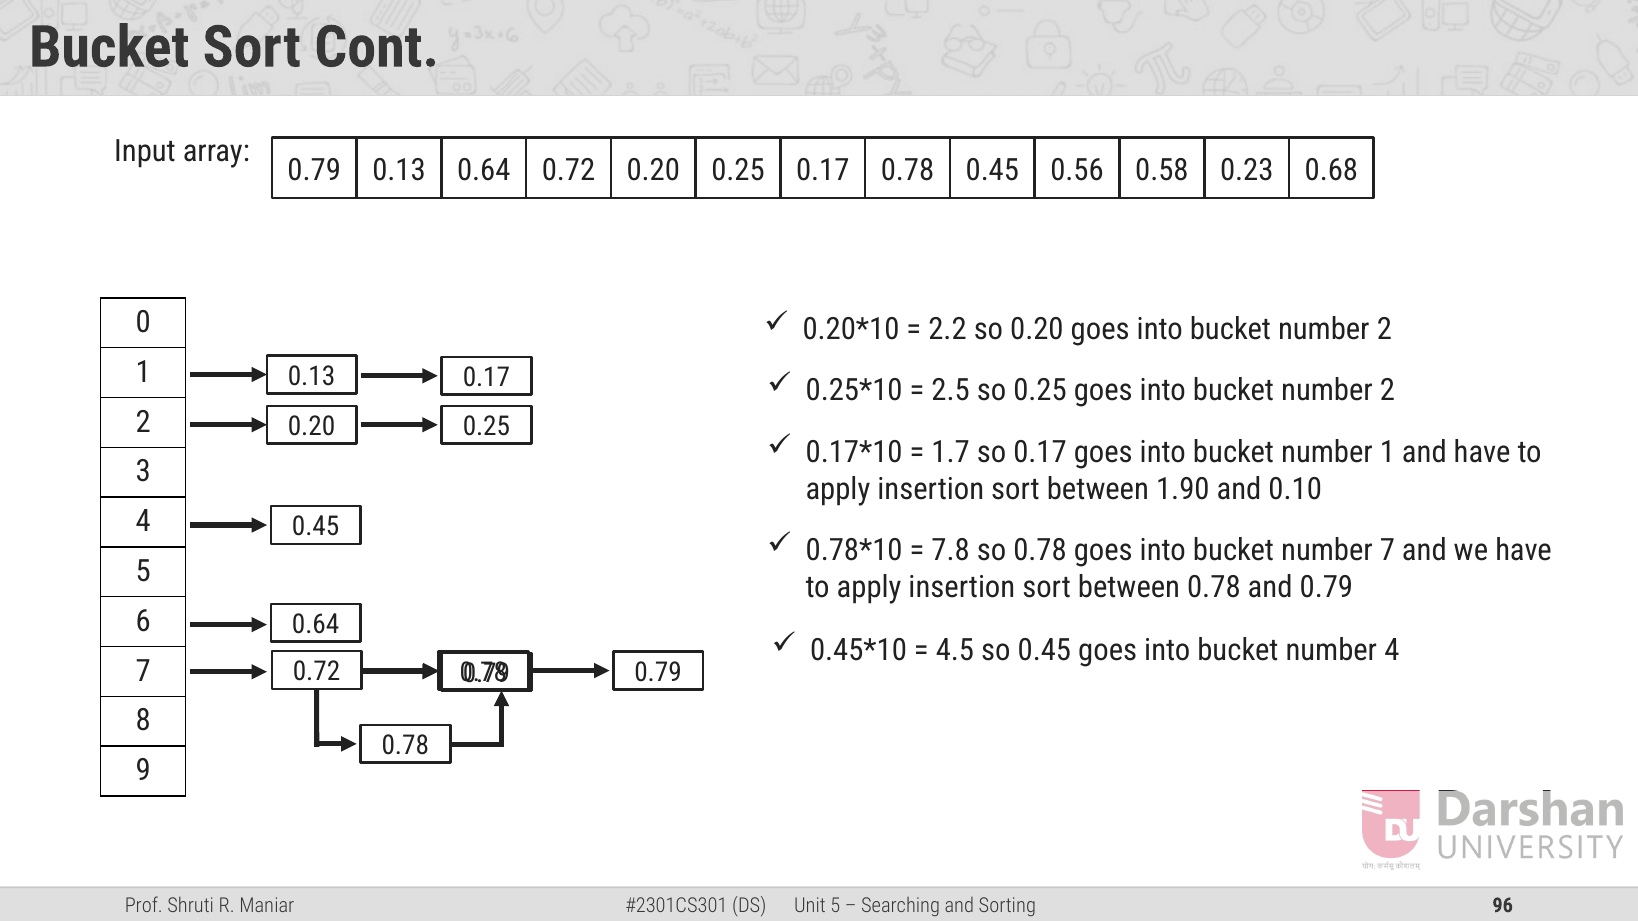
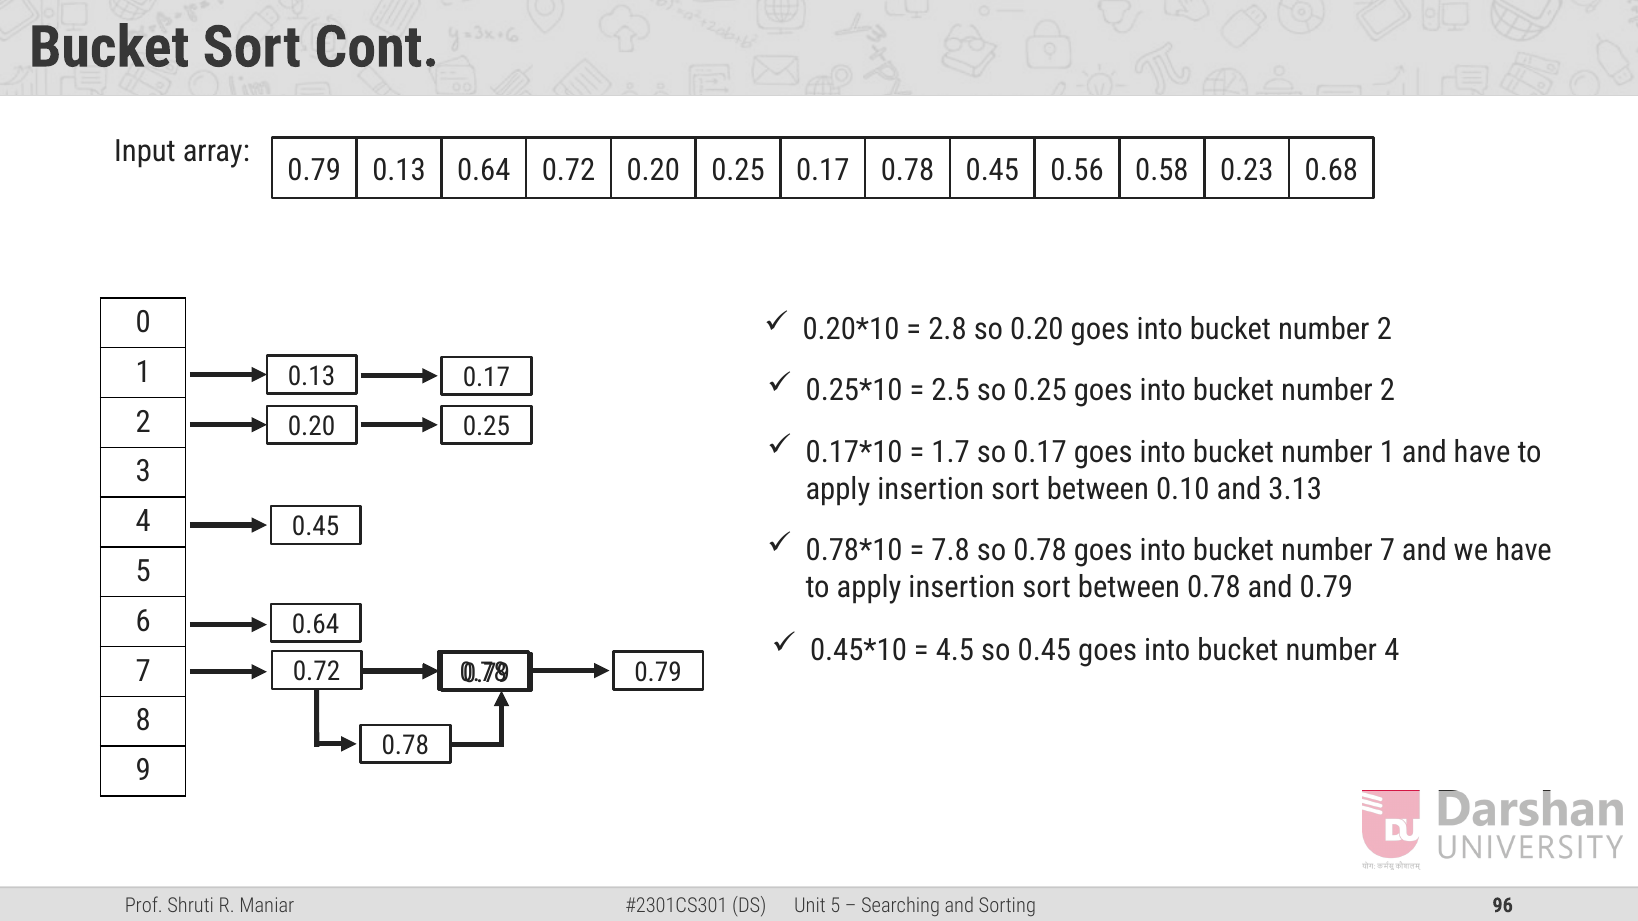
2.2: 2.2 -> 2.8
1.90: 1.90 -> 0.10
0.10: 0.10 -> 3.13
